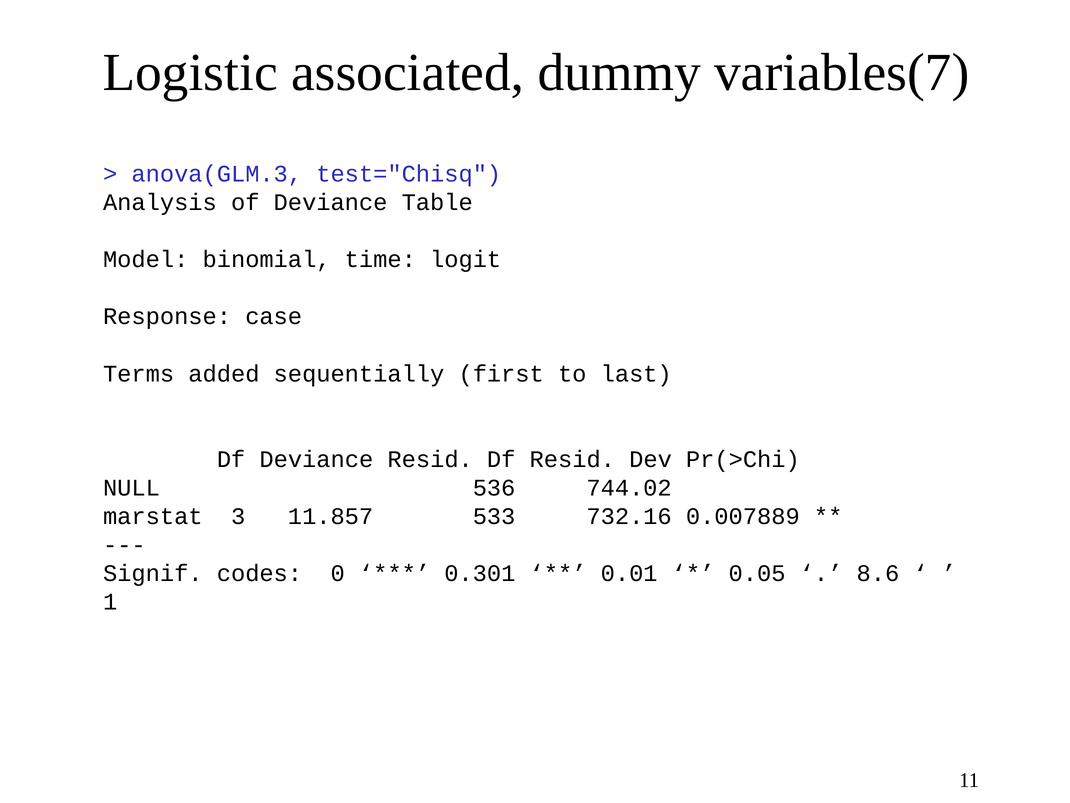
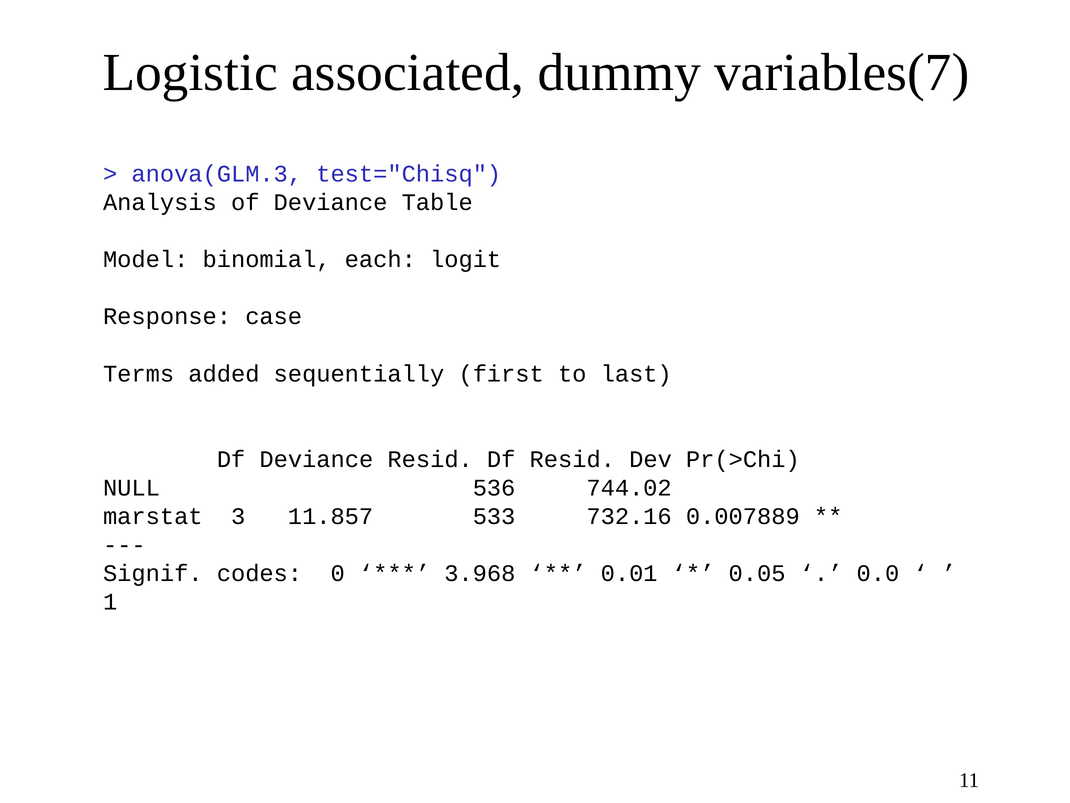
time: time -> each
0.301: 0.301 -> 3.968
8.6: 8.6 -> 0.0
